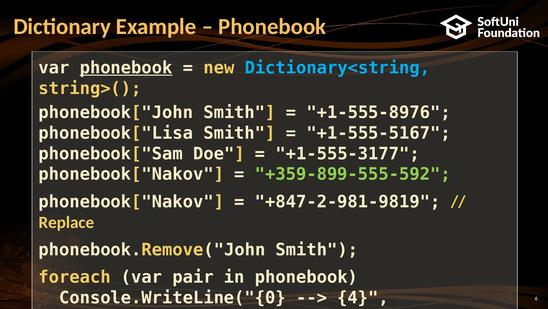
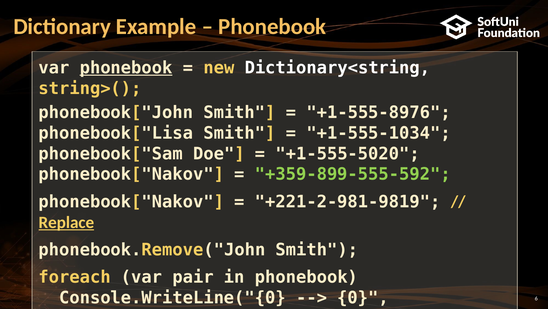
Dictionary<string colour: light blue -> white
+1-555-5167: +1-555-5167 -> +1-555-1034
+1-555-3177: +1-555-3177 -> +1-555-5020
+847-2-981-9819: +847-2-981-9819 -> +221-2-981-9819
Replace underline: none -> present
4: 4 -> 0
